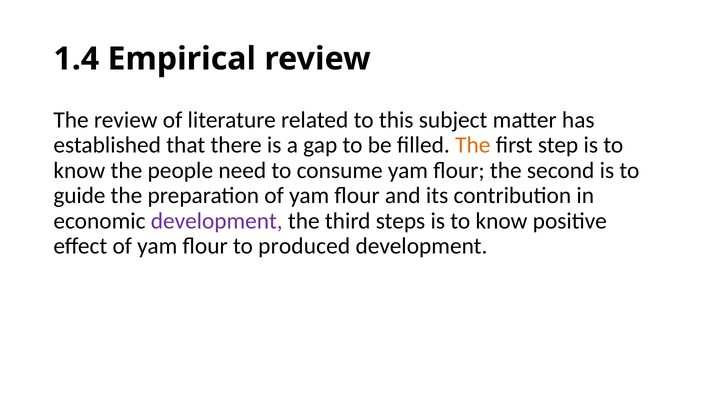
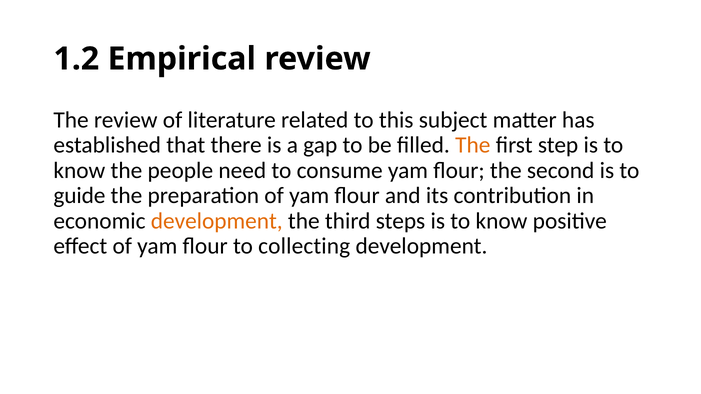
1.4: 1.4 -> 1.2
development at (217, 221) colour: purple -> orange
produced: produced -> collecting
